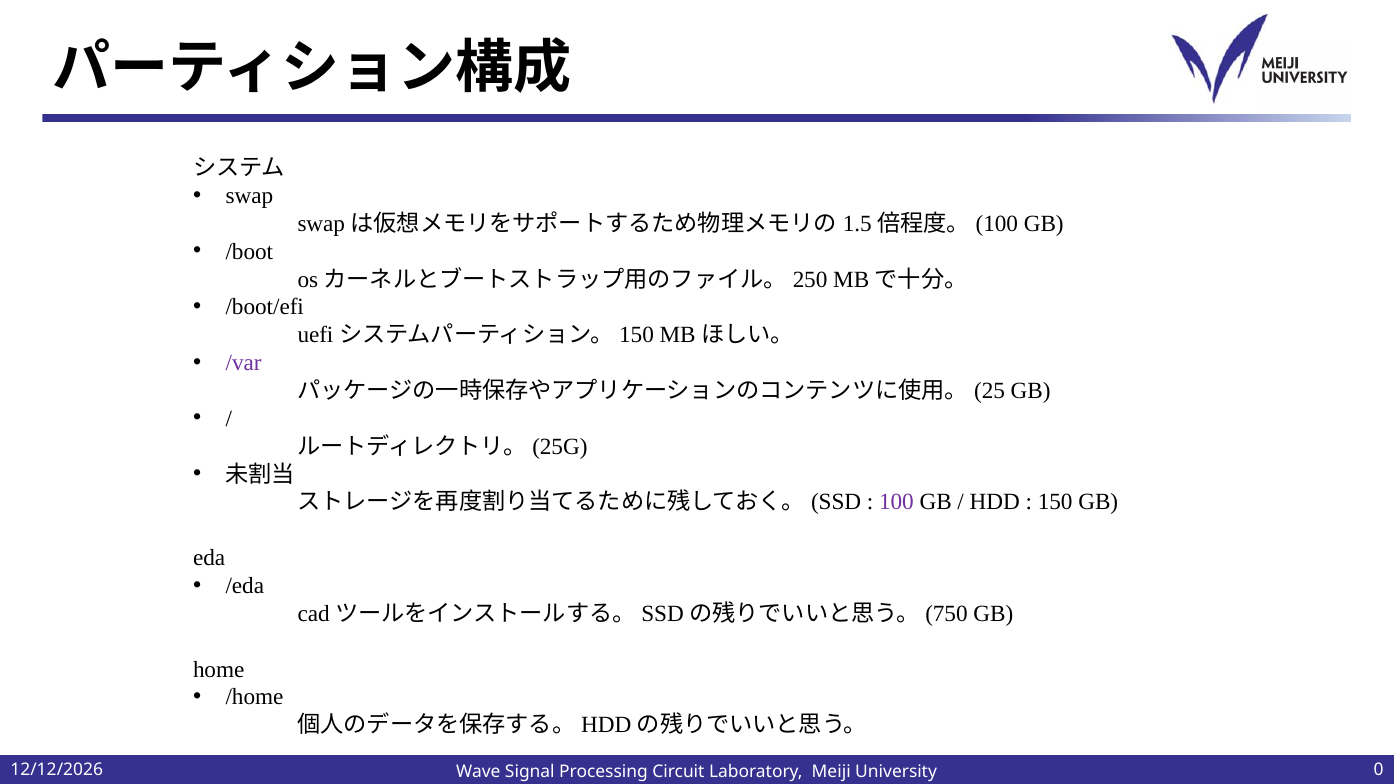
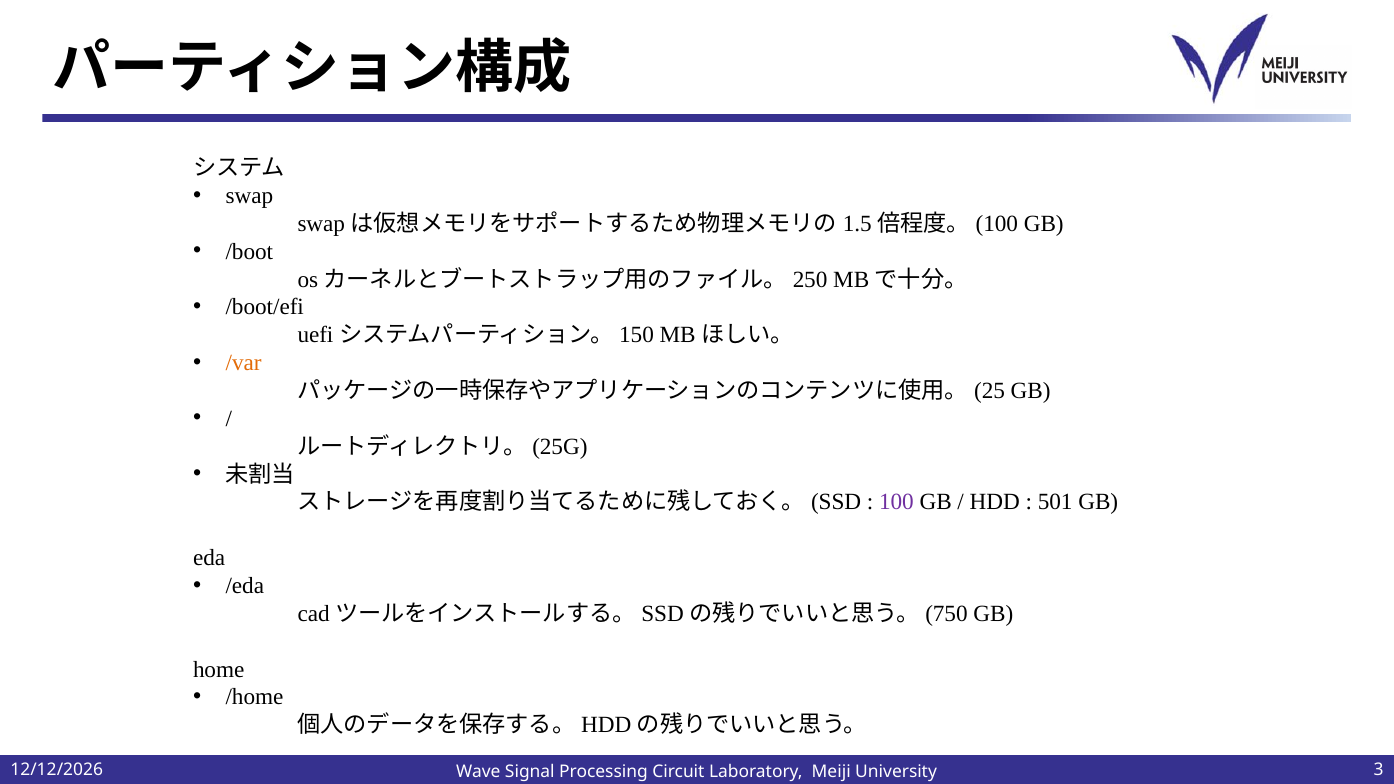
/var colour: purple -> orange
150 at (1055, 502): 150 -> 501
0: 0 -> 3
